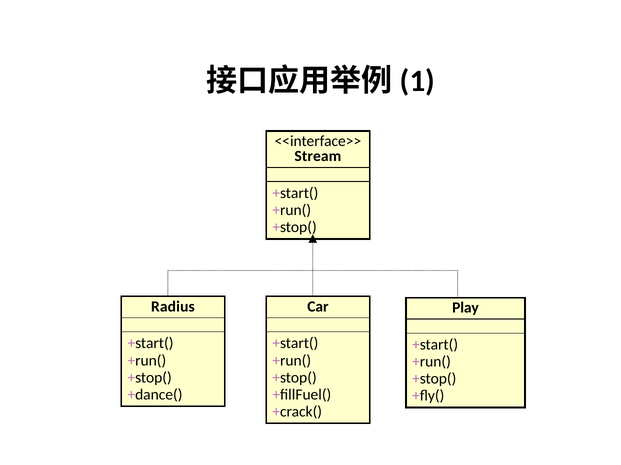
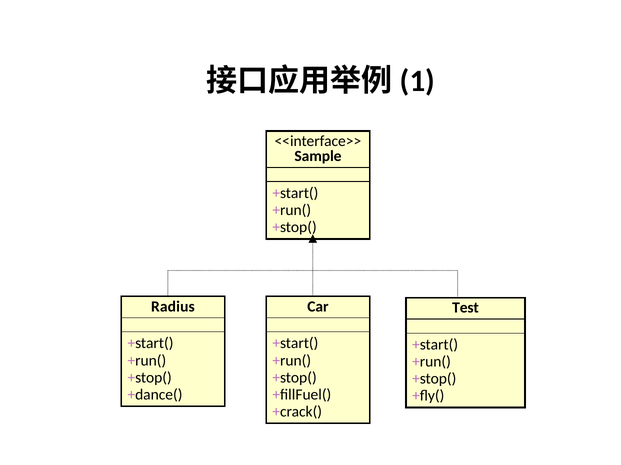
Stream: Stream -> Sample
Play: Play -> Test
